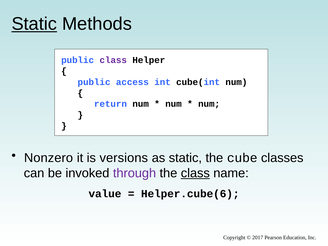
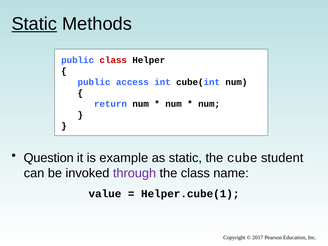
class at (113, 60) colour: purple -> red
Nonzero: Nonzero -> Question
versions: versions -> example
classes: classes -> student
class at (195, 173) underline: present -> none
Helper.cube(6: Helper.cube(6 -> Helper.cube(1
